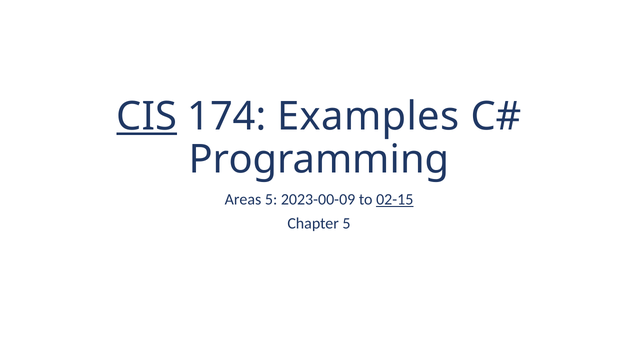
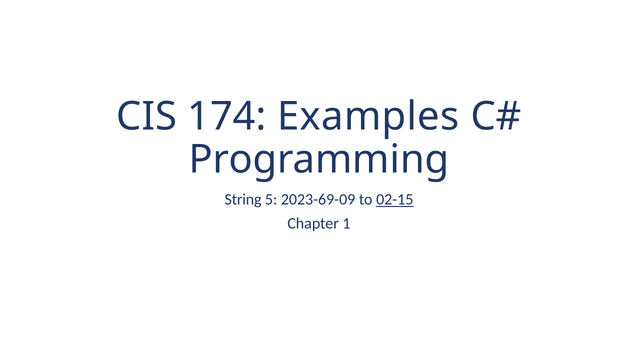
CIS underline: present -> none
Areas: Areas -> String
2023-00-09: 2023-00-09 -> 2023-69-09
Chapter 5: 5 -> 1
